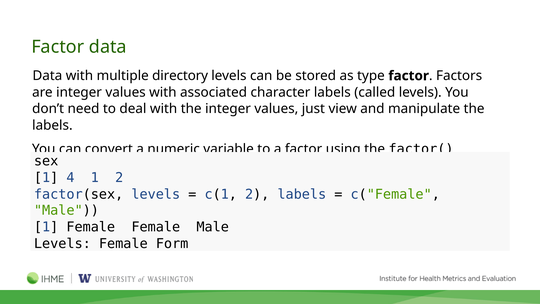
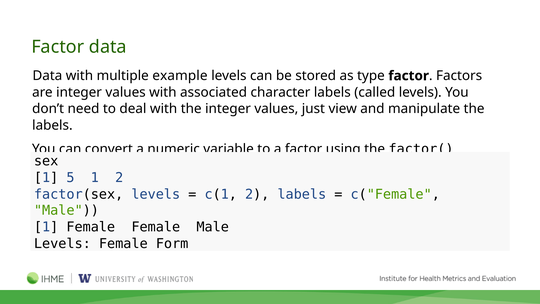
directory: directory -> example
4: 4 -> 5
